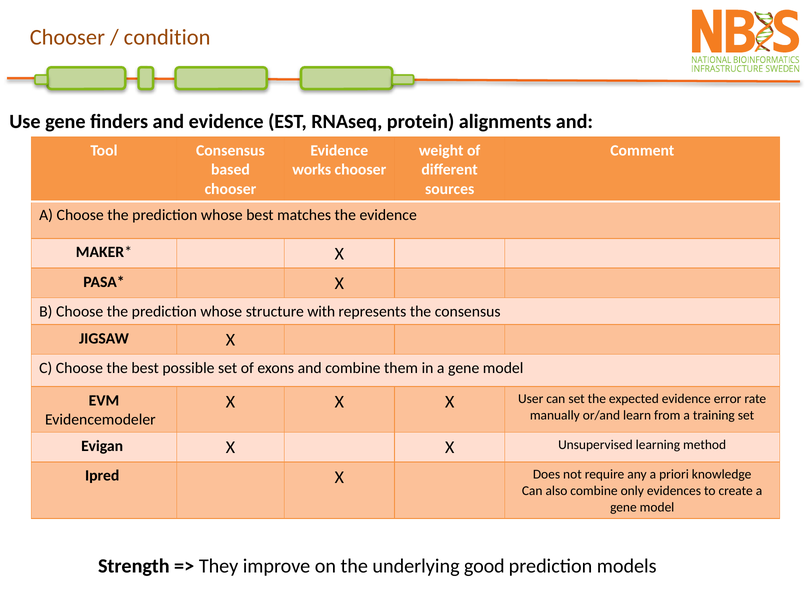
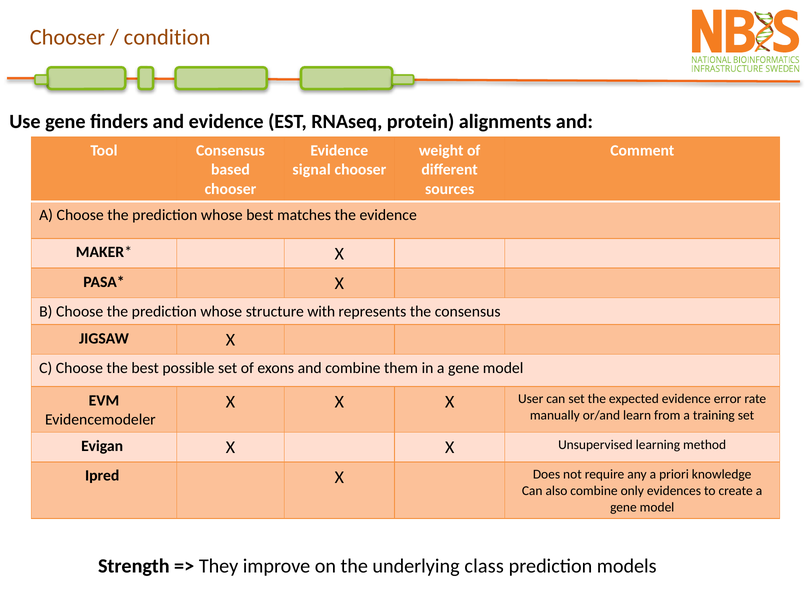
works: works -> signal
good: good -> class
